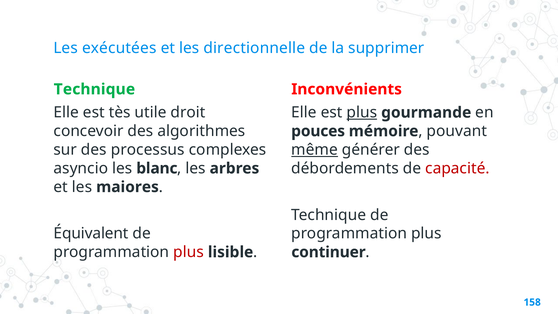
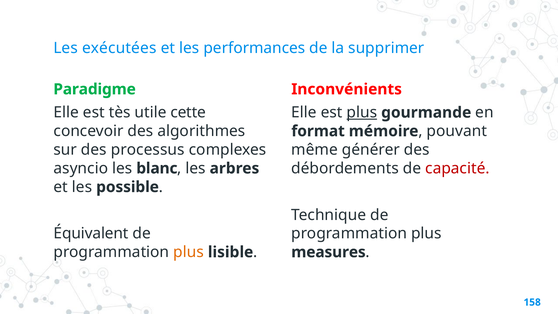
directionnelle: directionnelle -> performances
Technique at (94, 89): Technique -> Paradigme
droit: droit -> cette
pouces: pouces -> format
même underline: present -> none
maiores: maiores -> possible
plus at (189, 252) colour: red -> orange
continuer: continuer -> measures
